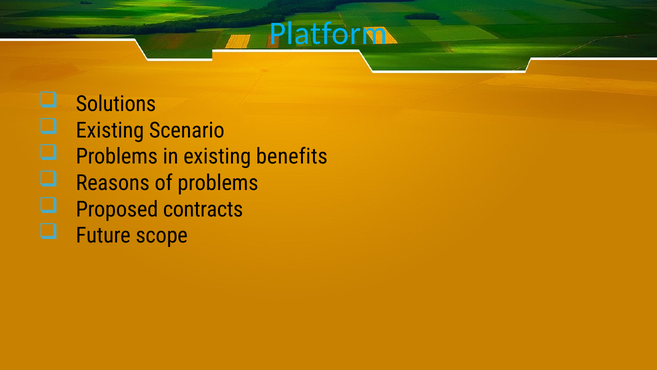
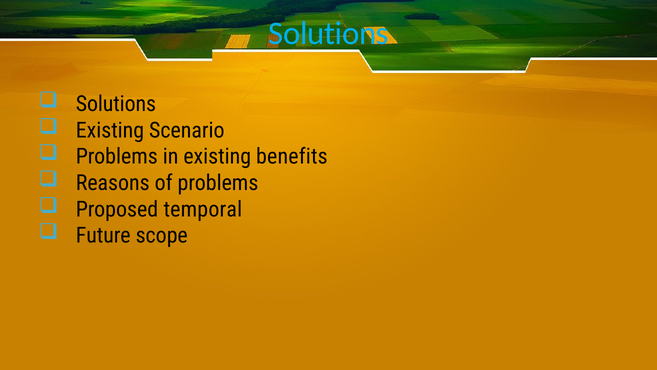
Platform at (328, 33): Platform -> Solutions
contracts: contracts -> temporal
